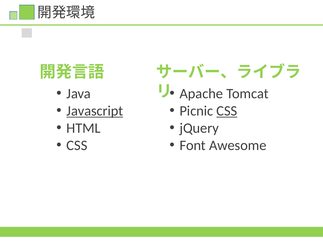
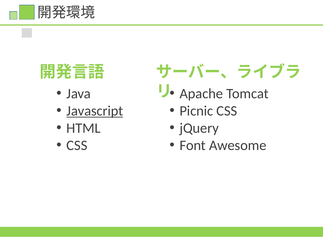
CSS at (227, 111) underline: present -> none
